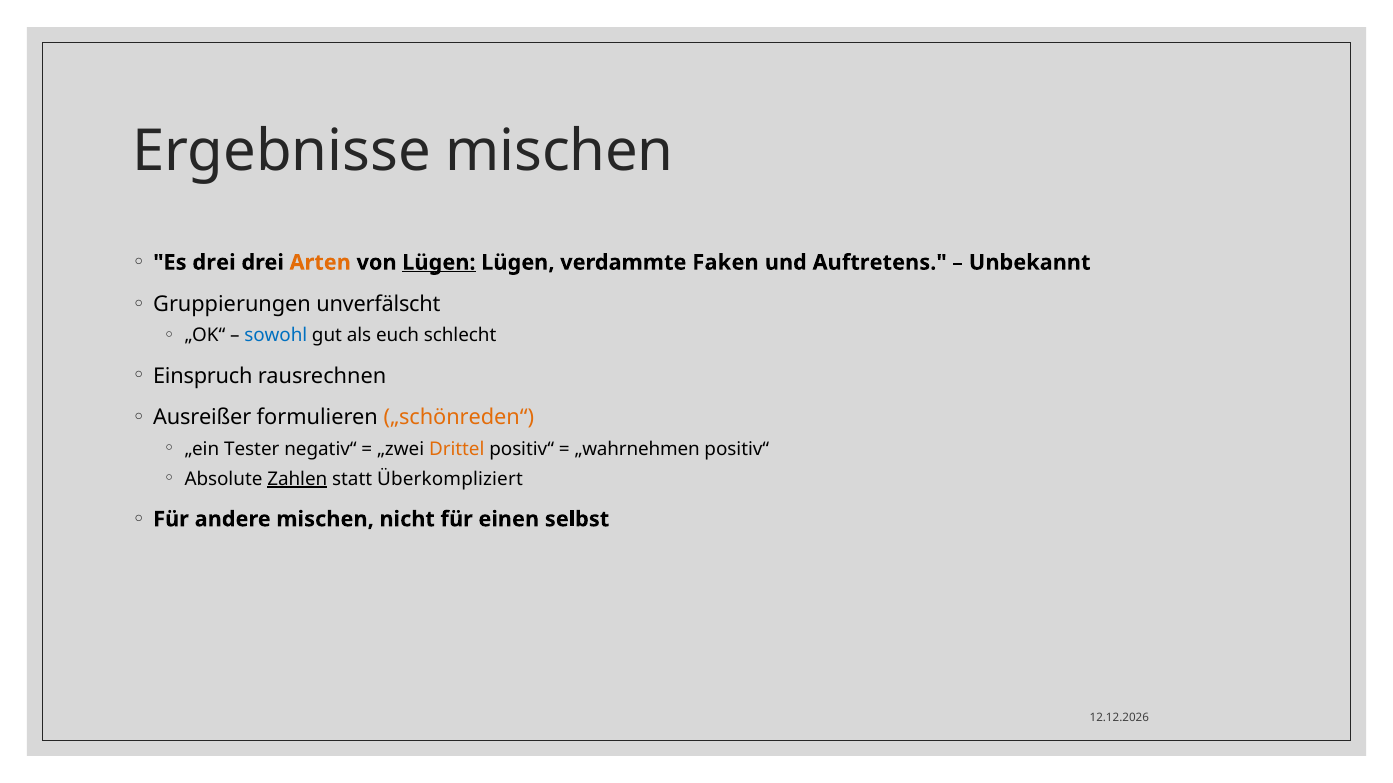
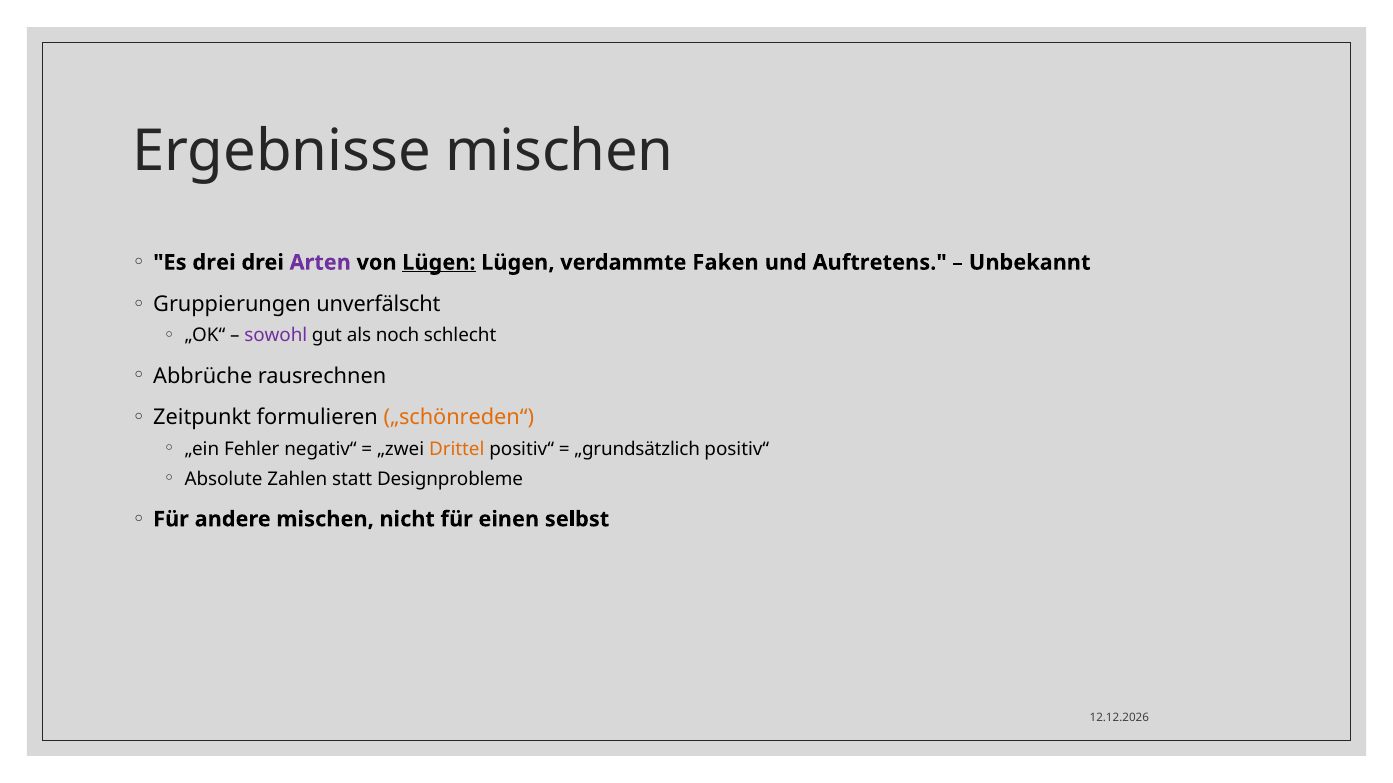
Arten colour: orange -> purple
sowohl colour: blue -> purple
euch: euch -> noch
Einspruch: Einspruch -> Abbrüche
Ausreißer: Ausreißer -> Zeitpunkt
Tester: Tester -> Fehler
„wahrnehmen: „wahrnehmen -> „grundsätzlich
Zahlen underline: present -> none
Überkompliziert: Überkompliziert -> Designprobleme
